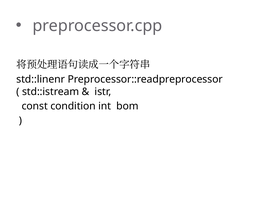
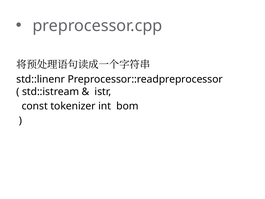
condition: condition -> tokenizer
